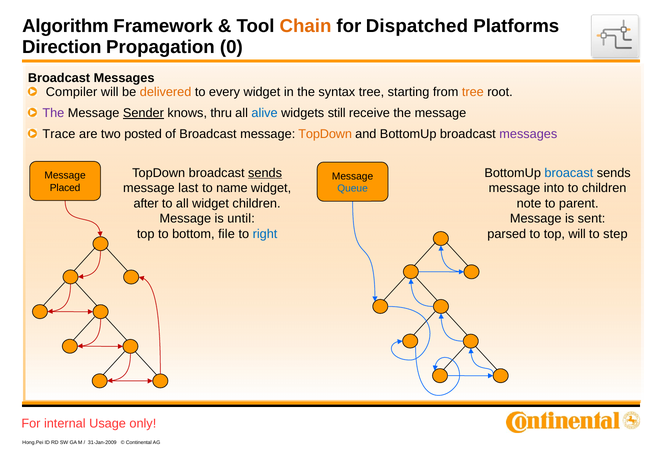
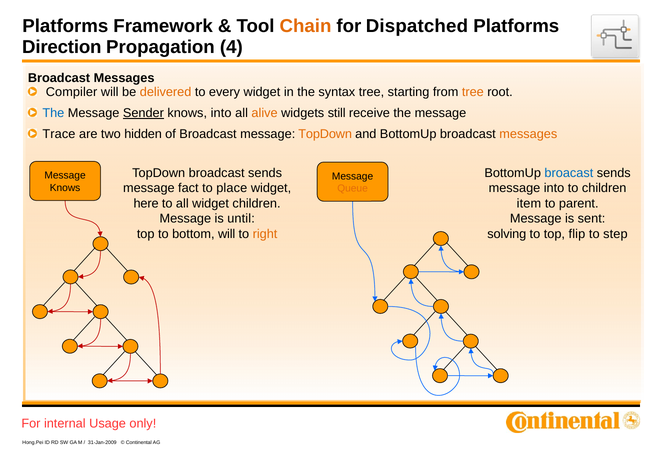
Algorithm at (65, 26): Algorithm -> Platforms
0: 0 -> 4
The at (53, 113) colour: purple -> blue
knows thru: thru -> into
alive colour: blue -> orange
posted: posted -> hidden
messages at (528, 134) colour: purple -> orange
sends at (265, 173) underline: present -> none
last: last -> fact
name: name -> place
Placed at (65, 188): Placed -> Knows
Queue colour: blue -> orange
after: after -> here
note: note -> item
bottom file: file -> will
right colour: blue -> orange
parsed: parsed -> solving
top will: will -> flip
